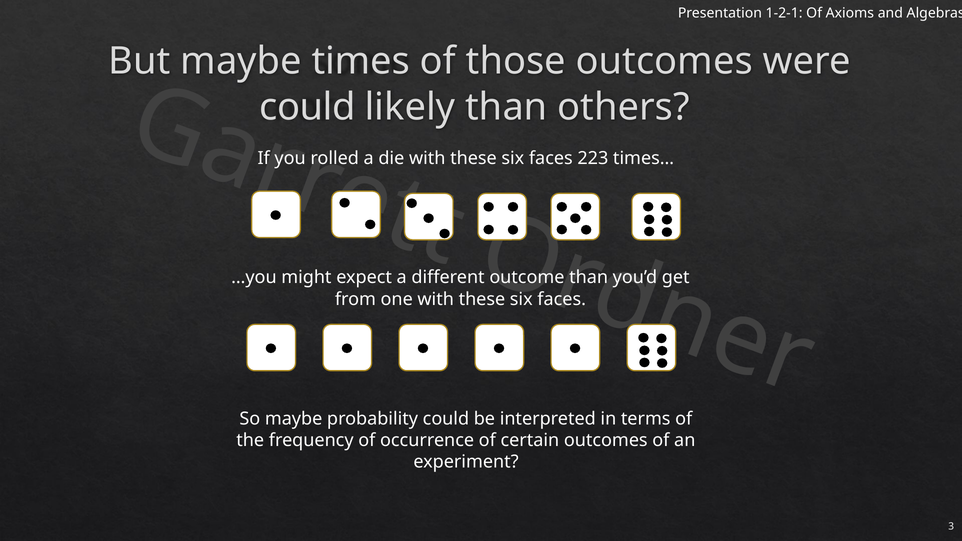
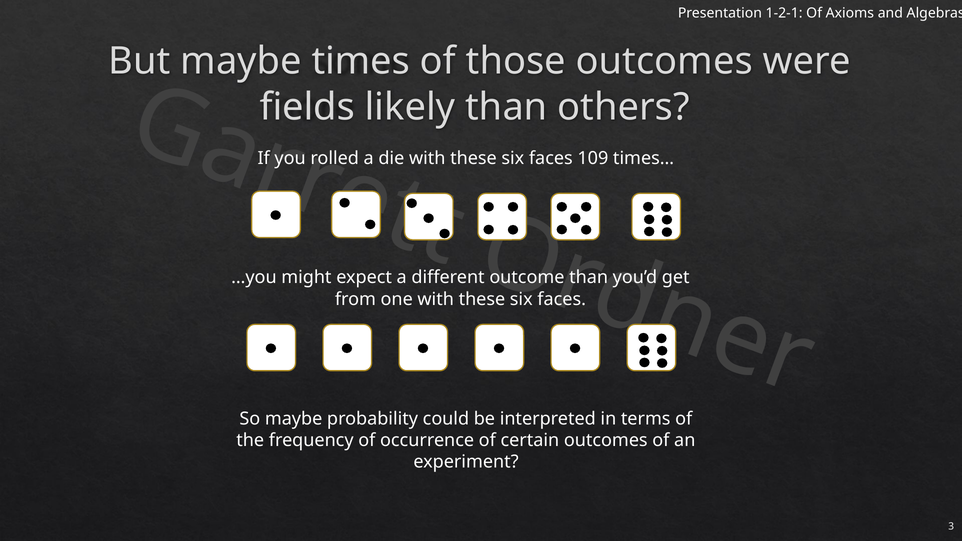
could at (307, 107): could -> fields
223: 223 -> 109
